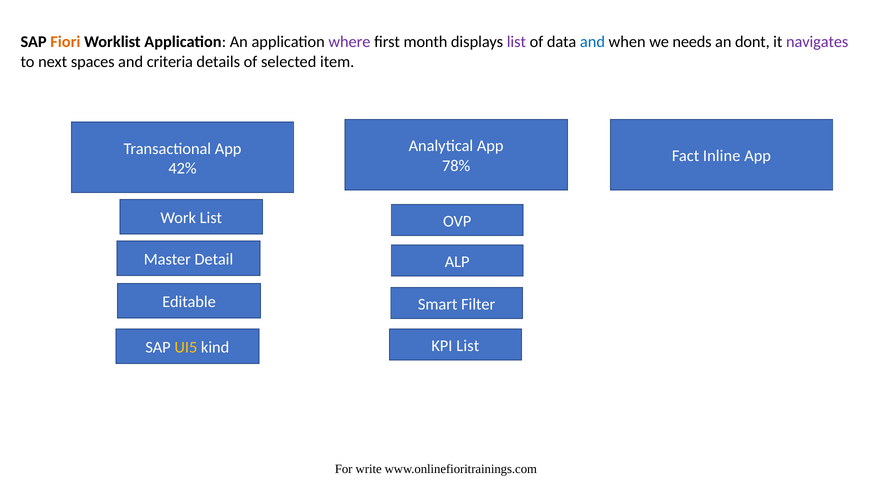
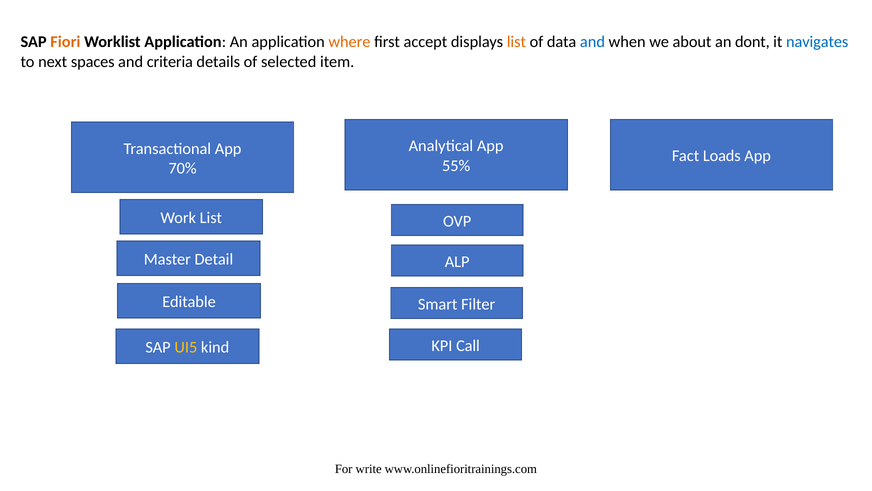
where colour: purple -> orange
month: month -> accept
list at (516, 42) colour: purple -> orange
needs: needs -> about
navigates colour: purple -> blue
Inline: Inline -> Loads
78%: 78% -> 55%
42%: 42% -> 70%
KPI List: List -> Call
